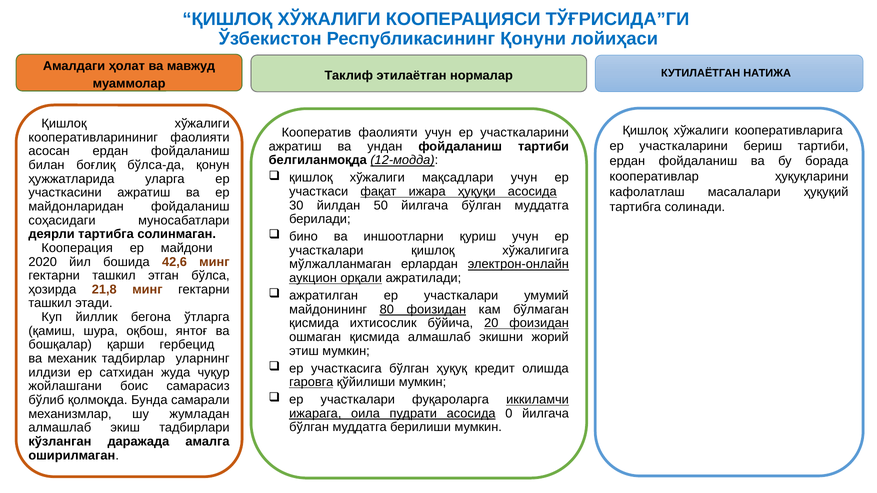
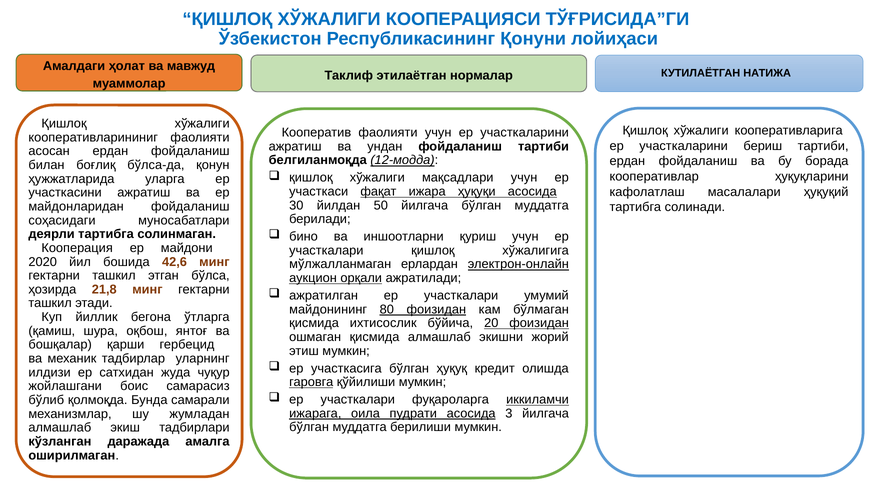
0: 0 -> 3
